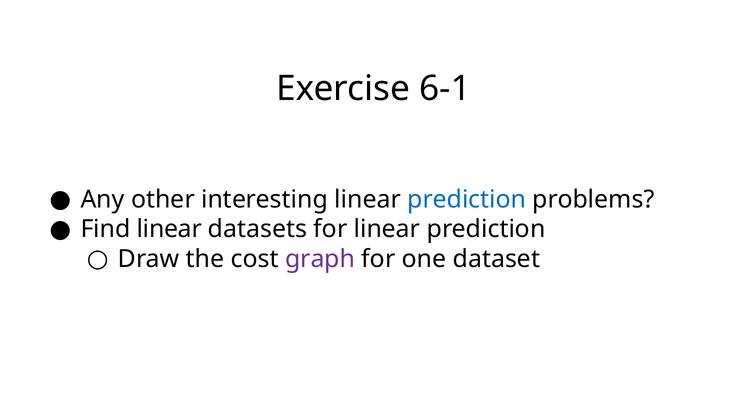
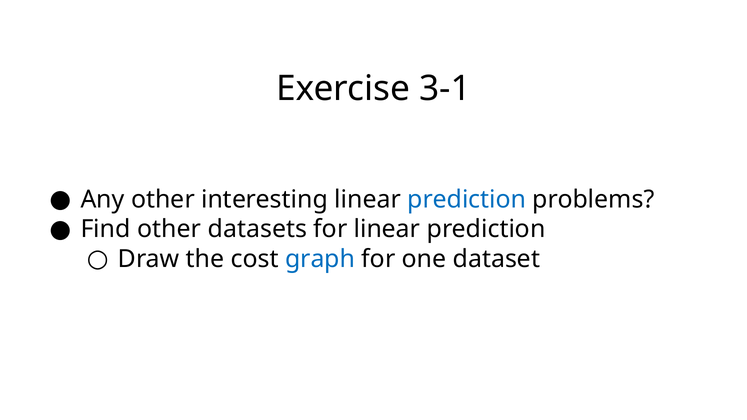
6-1: 6-1 -> 3-1
Find linear: linear -> other
graph colour: purple -> blue
